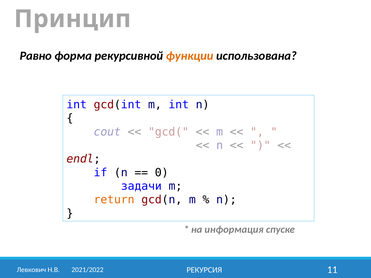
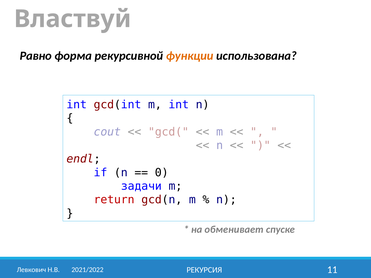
Принцип: Принцип -> Властвуй
return colour: orange -> red
информация: информация -> обменивает
